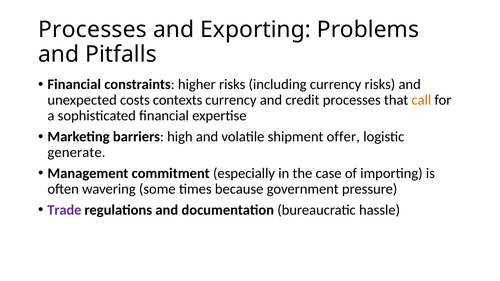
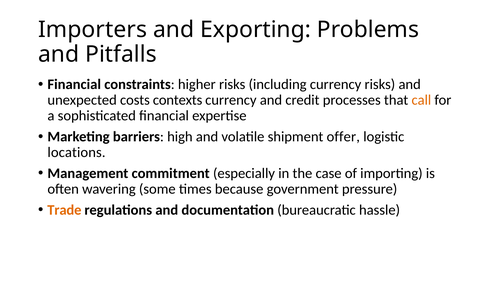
Processes at (93, 30): Processes -> Importers
generate: generate -> locations
Trade colour: purple -> orange
